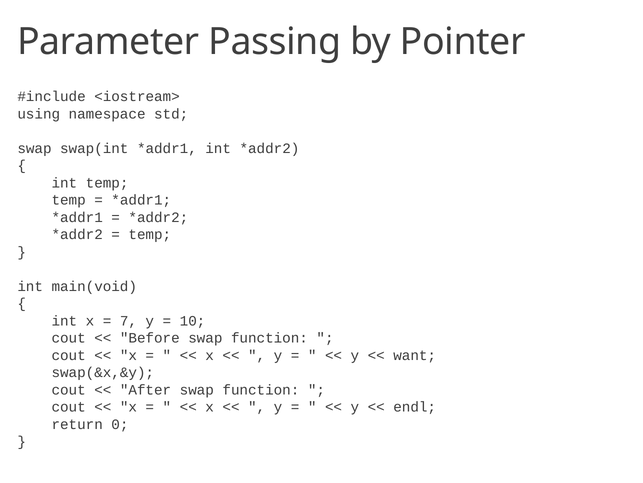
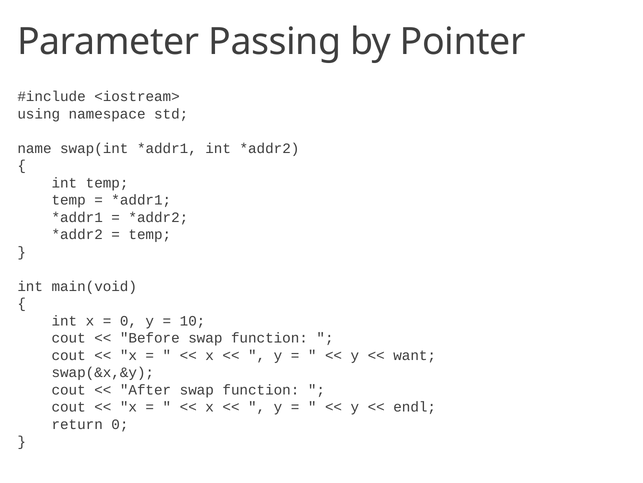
swap at (35, 148): swap -> name
7 at (128, 320): 7 -> 0
